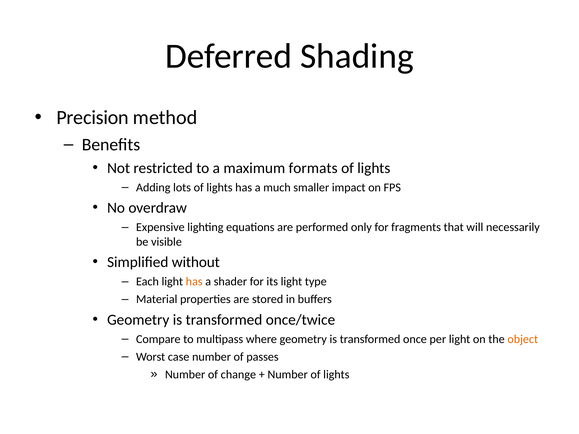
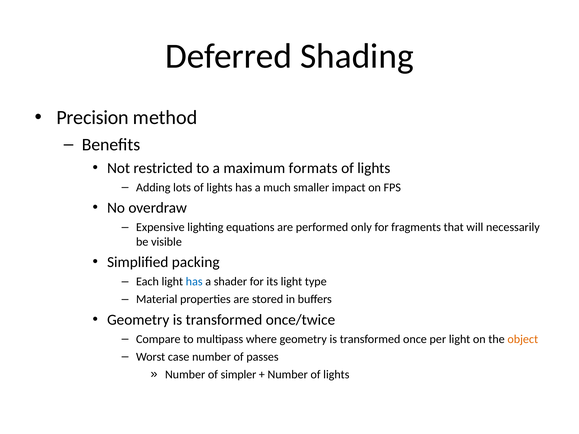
without: without -> packing
has at (194, 282) colour: orange -> blue
change: change -> simpler
